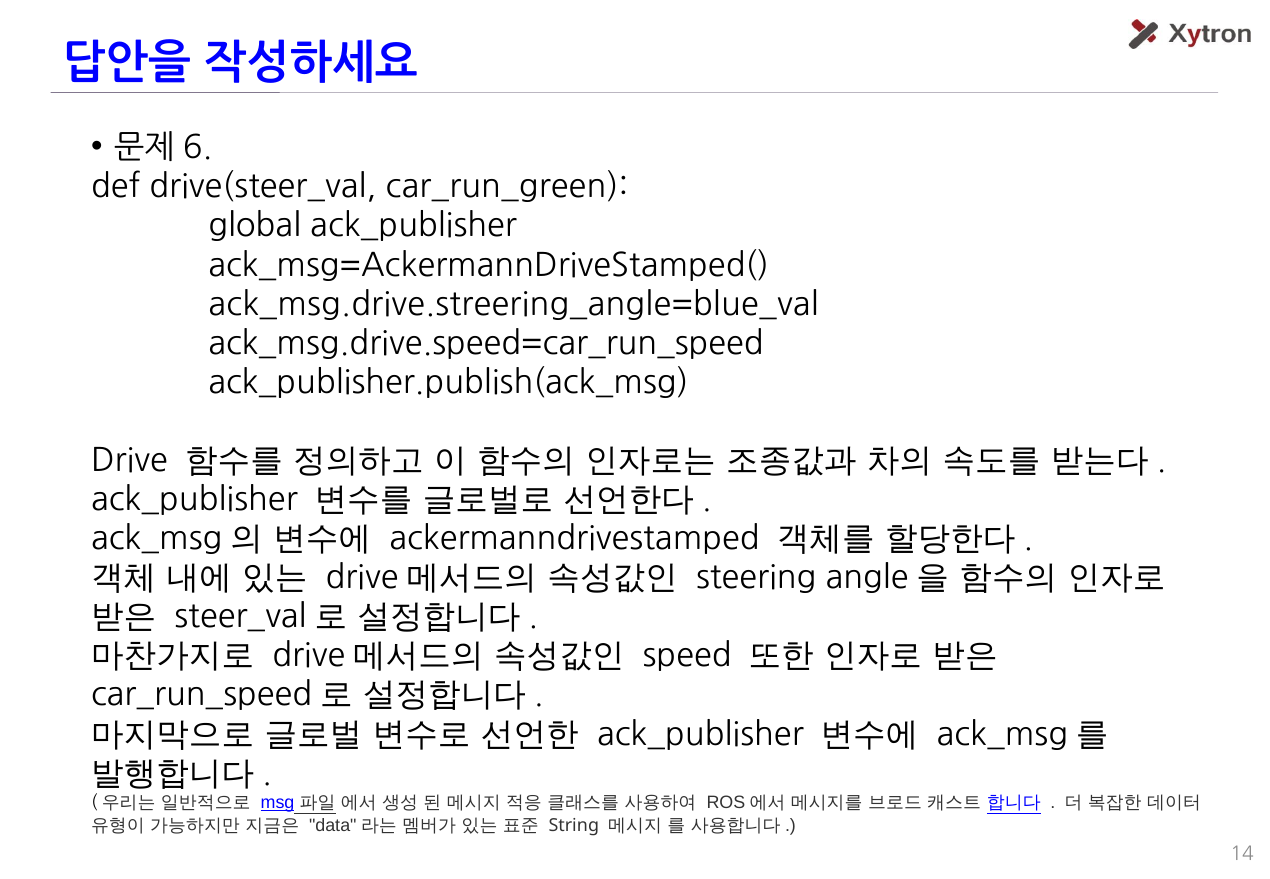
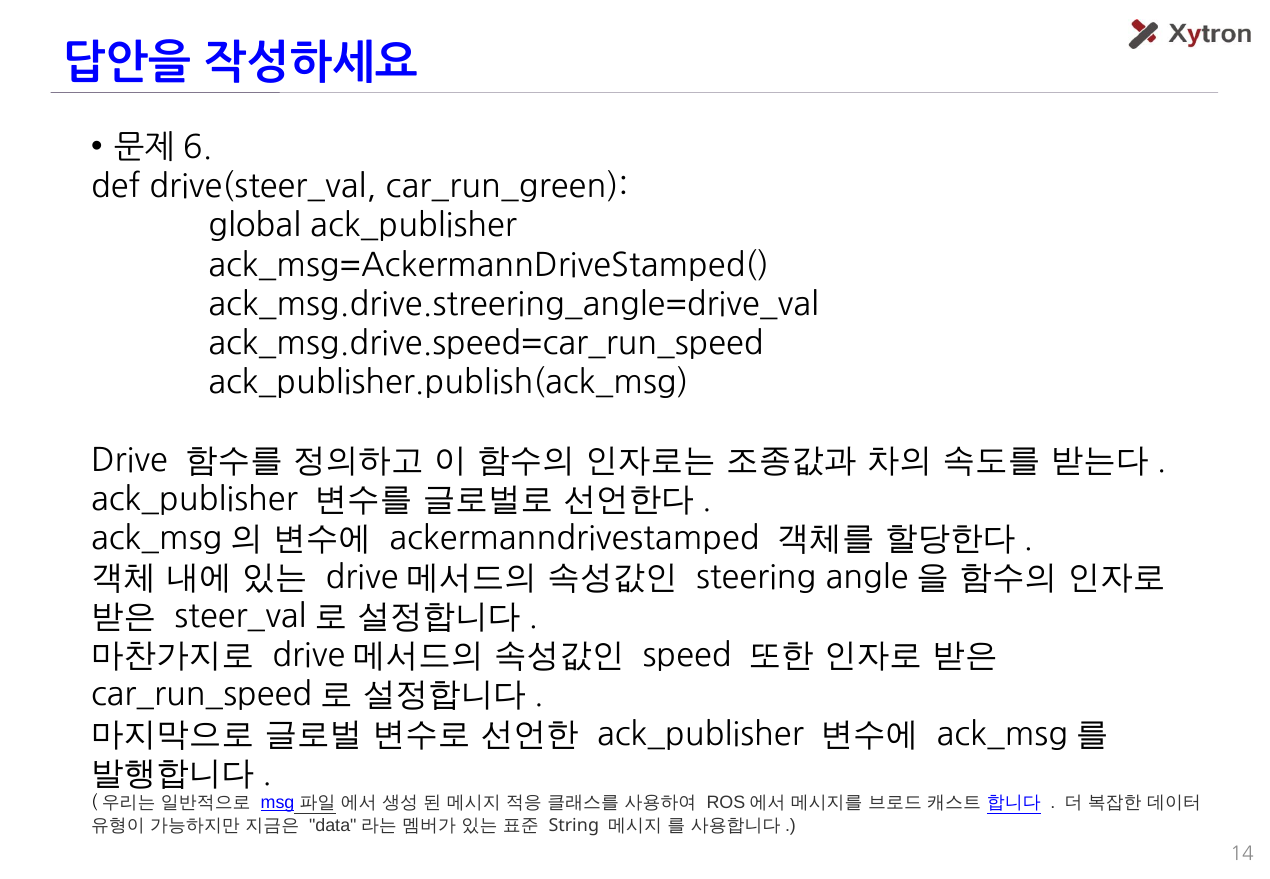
ack_msg.drive.streering_angle=blue_val: ack_msg.drive.streering_angle=blue_val -> ack_msg.drive.streering_angle=drive_val
